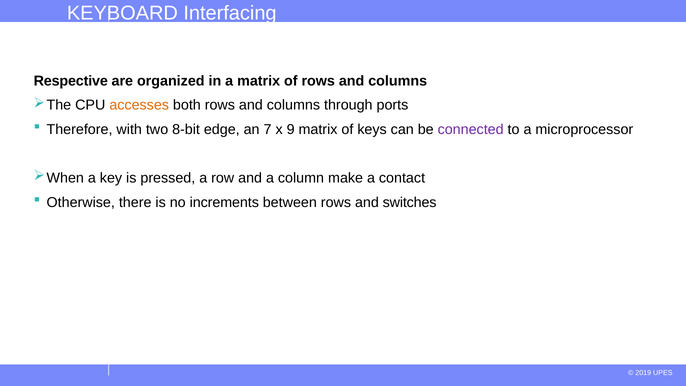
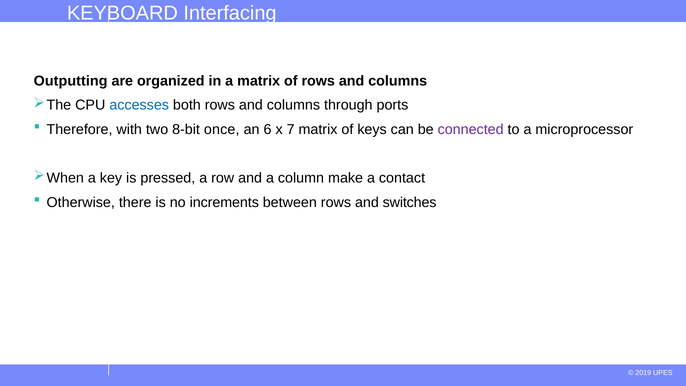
Respective: Respective -> Outputting
accesses colour: orange -> blue
edge: edge -> once
7: 7 -> 6
9: 9 -> 7
